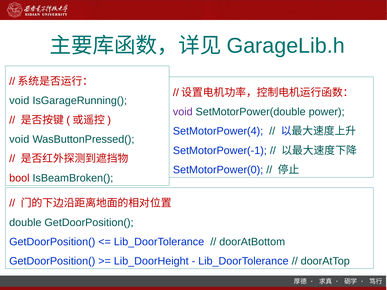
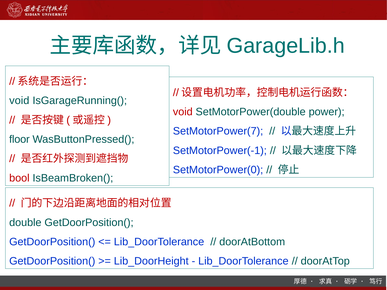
void at (183, 112) colour: purple -> red
SetMotorPower(4: SetMotorPower(4 -> SetMotorPower(7
void at (19, 139): void -> floor
